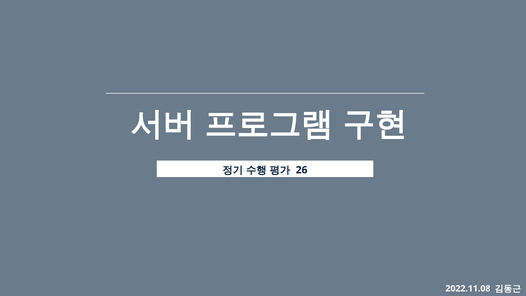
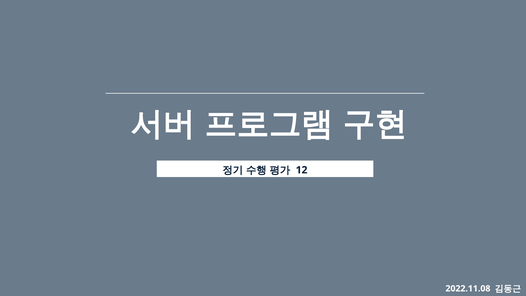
26: 26 -> 12
